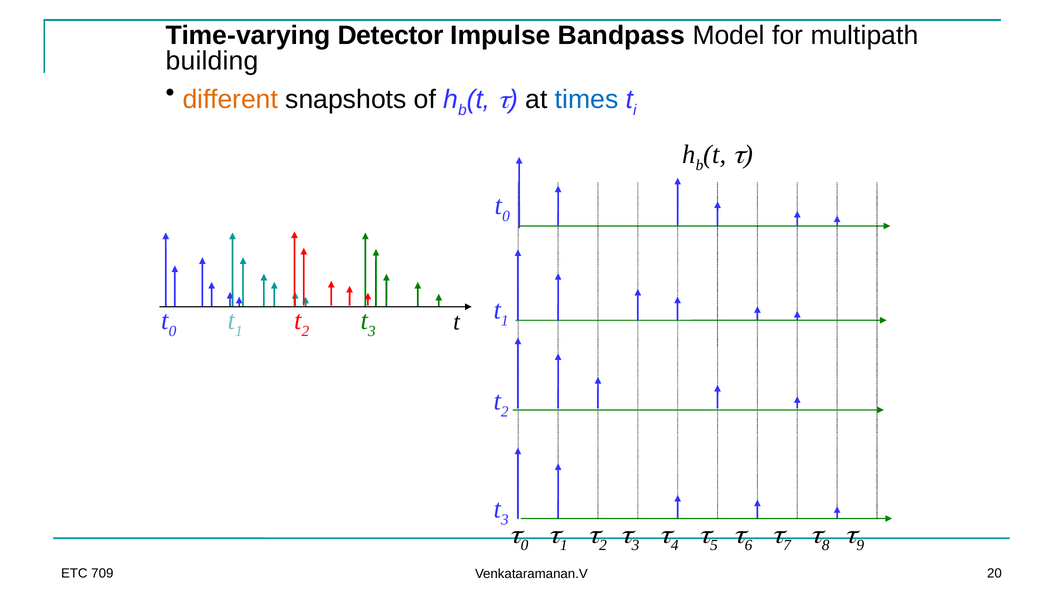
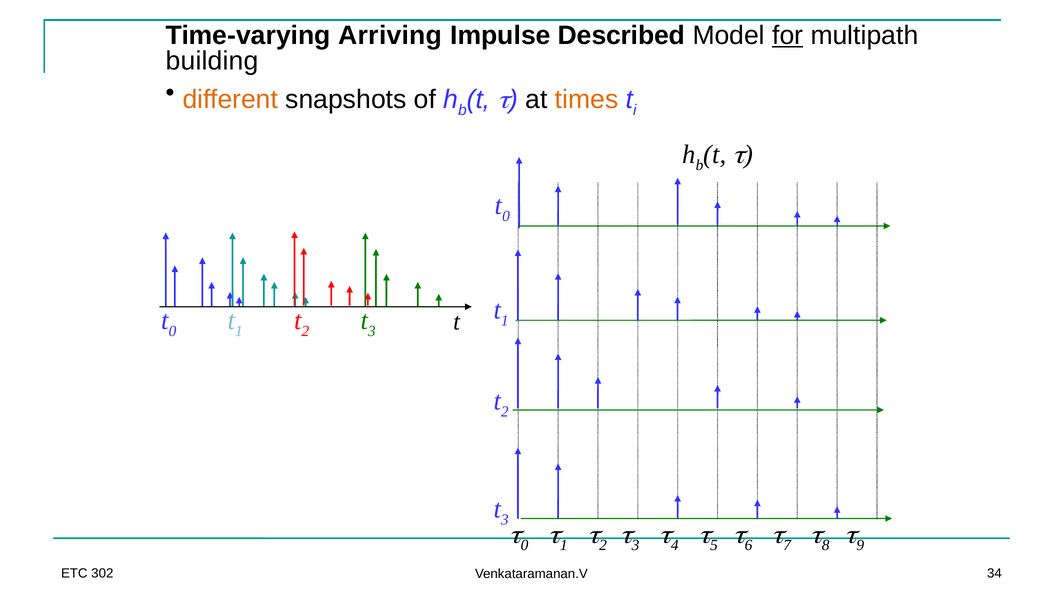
Detector: Detector -> Arriving
Bandpass: Bandpass -> Described
for underline: none -> present
times colour: blue -> orange
709: 709 -> 302
20: 20 -> 34
